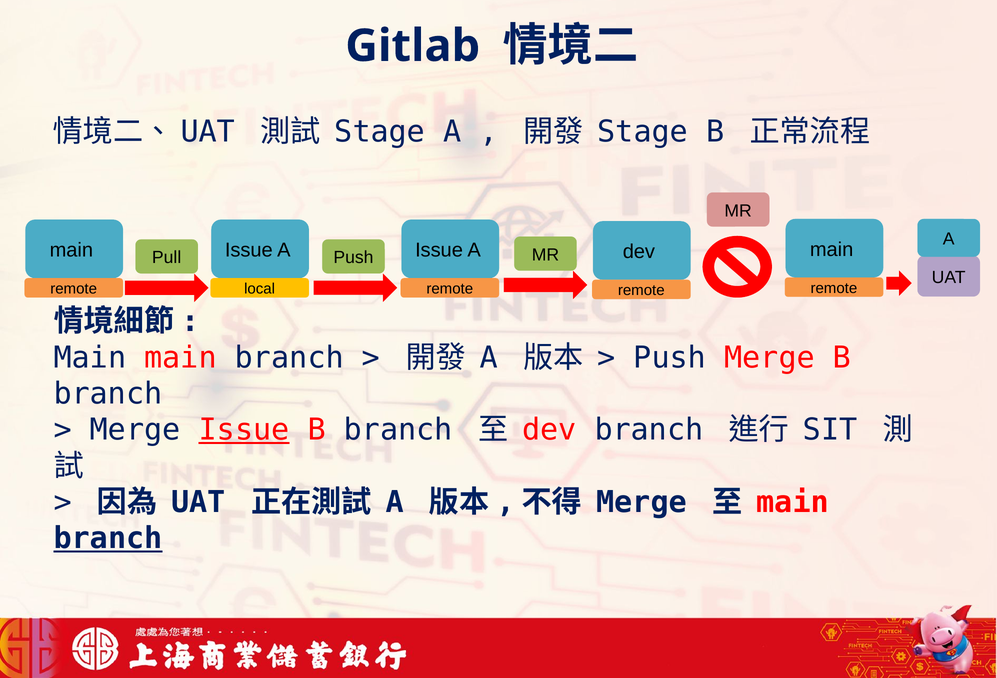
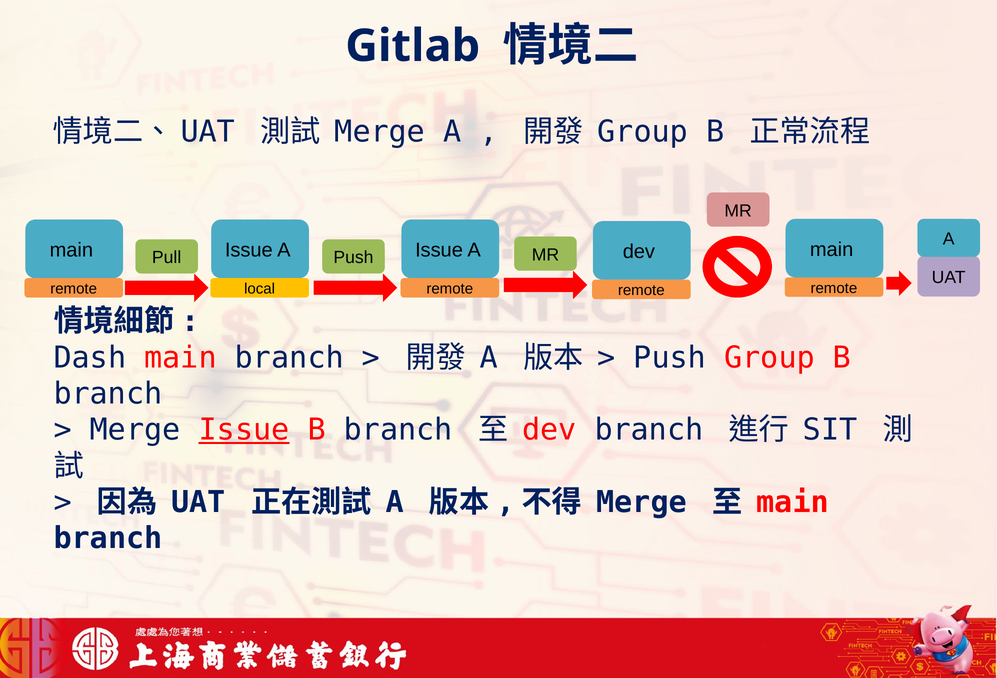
Stage at (380, 132): Stage -> Merge
Stage at (643, 132): Stage -> Group
Main at (90, 358): Main -> Dash
Push Merge: Merge -> Group
branch at (108, 539) underline: present -> none
